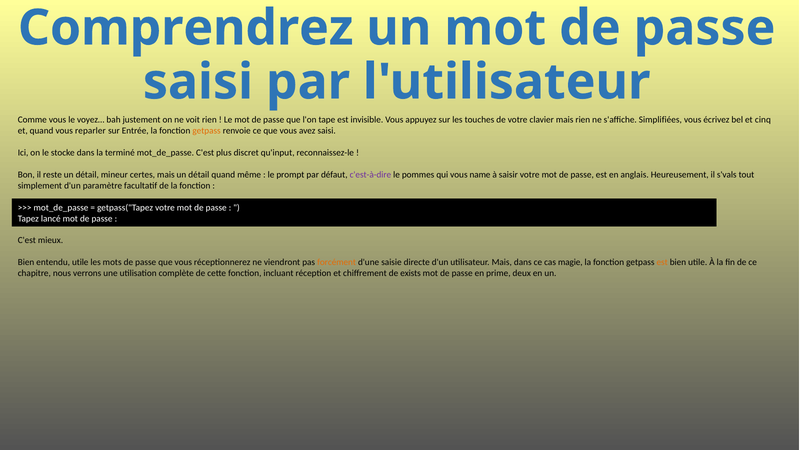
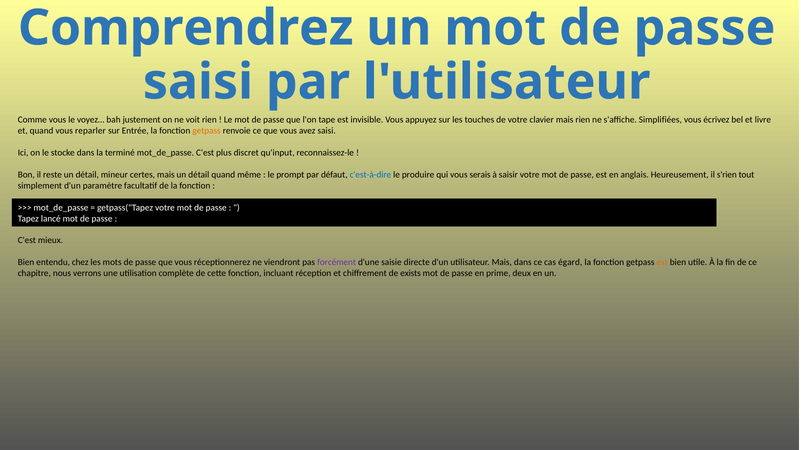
cinq: cinq -> livre
c'est-à-dire colour: purple -> blue
pommes: pommes -> produire
name: name -> serais
s'vals: s'vals -> s'rien
entendu utile: utile -> chez
forcément colour: orange -> purple
magie: magie -> égard
